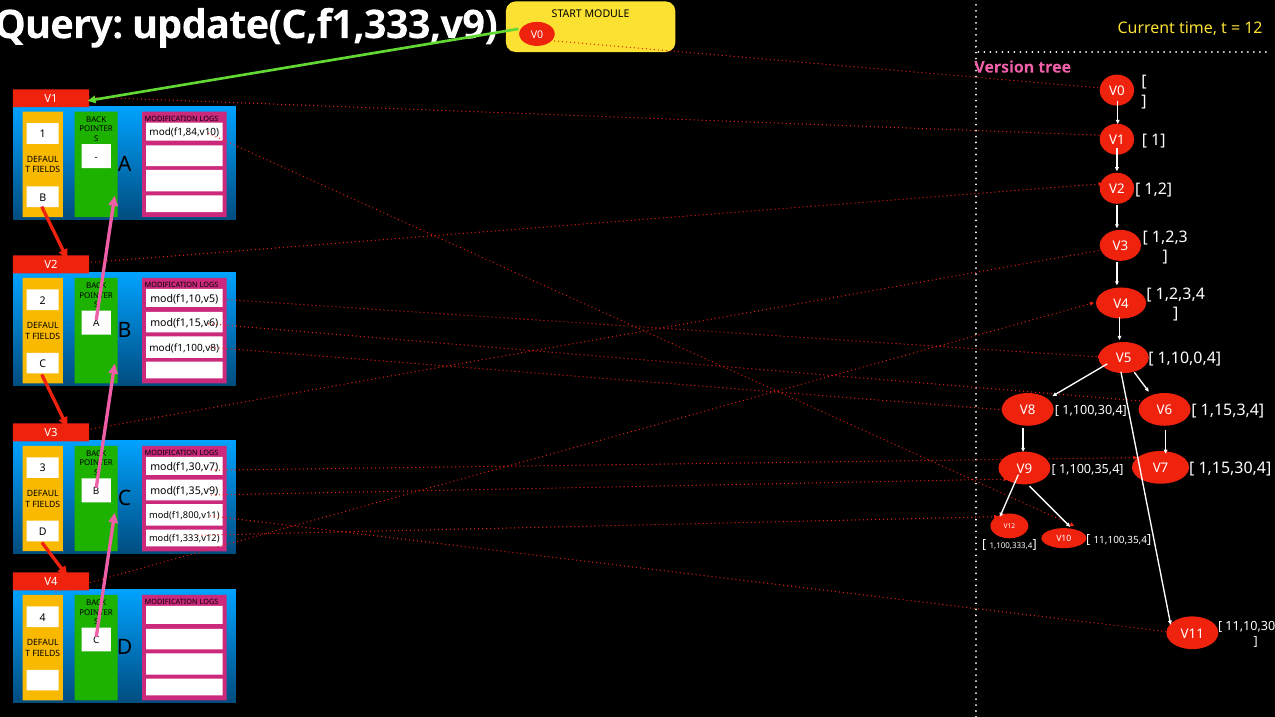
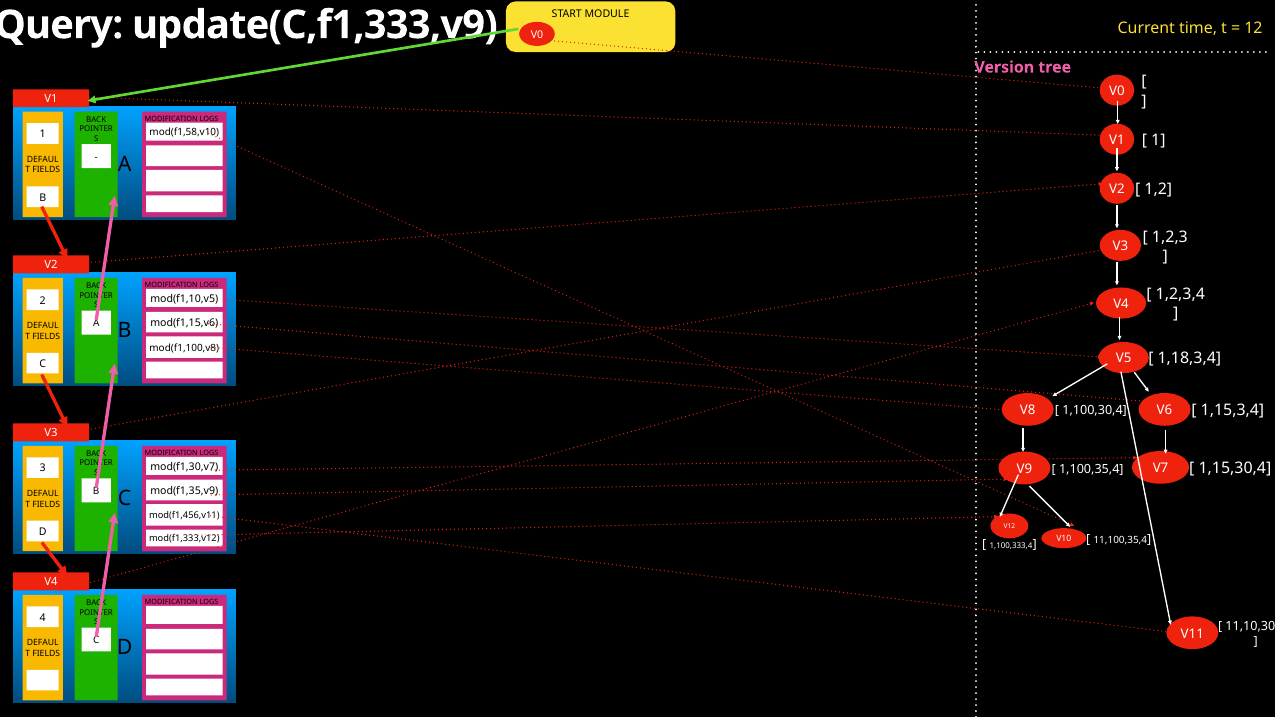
mod(f1,84,v10: mod(f1,84,v10 -> mod(f1,58,v10
1,10,0,4: 1,10,0,4 -> 1,18,3,4
mod(f1,800,v11: mod(f1,800,v11 -> mod(f1,456,v11
